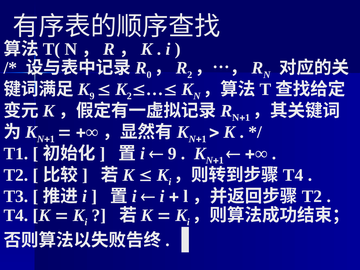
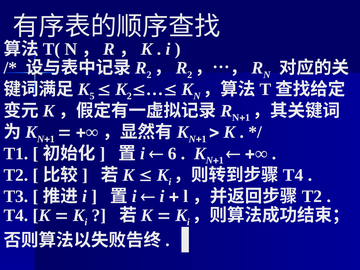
0 at (149, 75): 0 -> 2
K 9: 9 -> 5
9 at (172, 154): 9 -> 6
